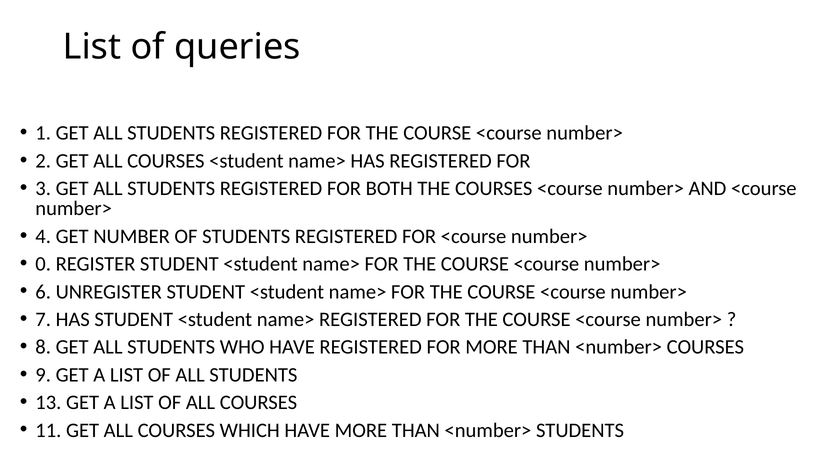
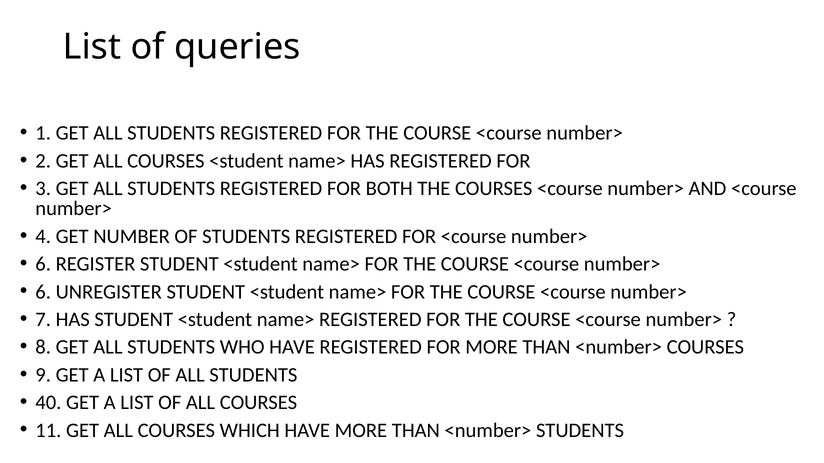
0 at (43, 264): 0 -> 6
13: 13 -> 40
